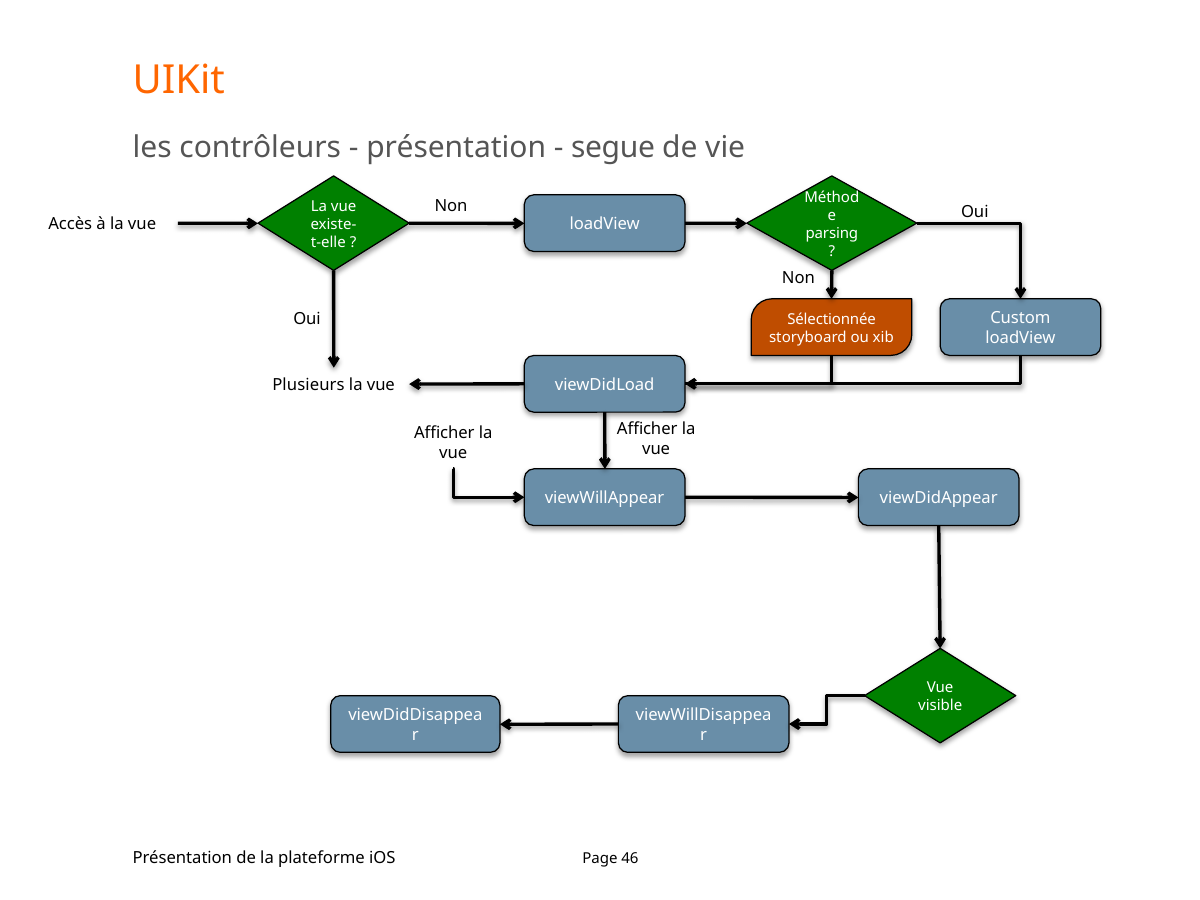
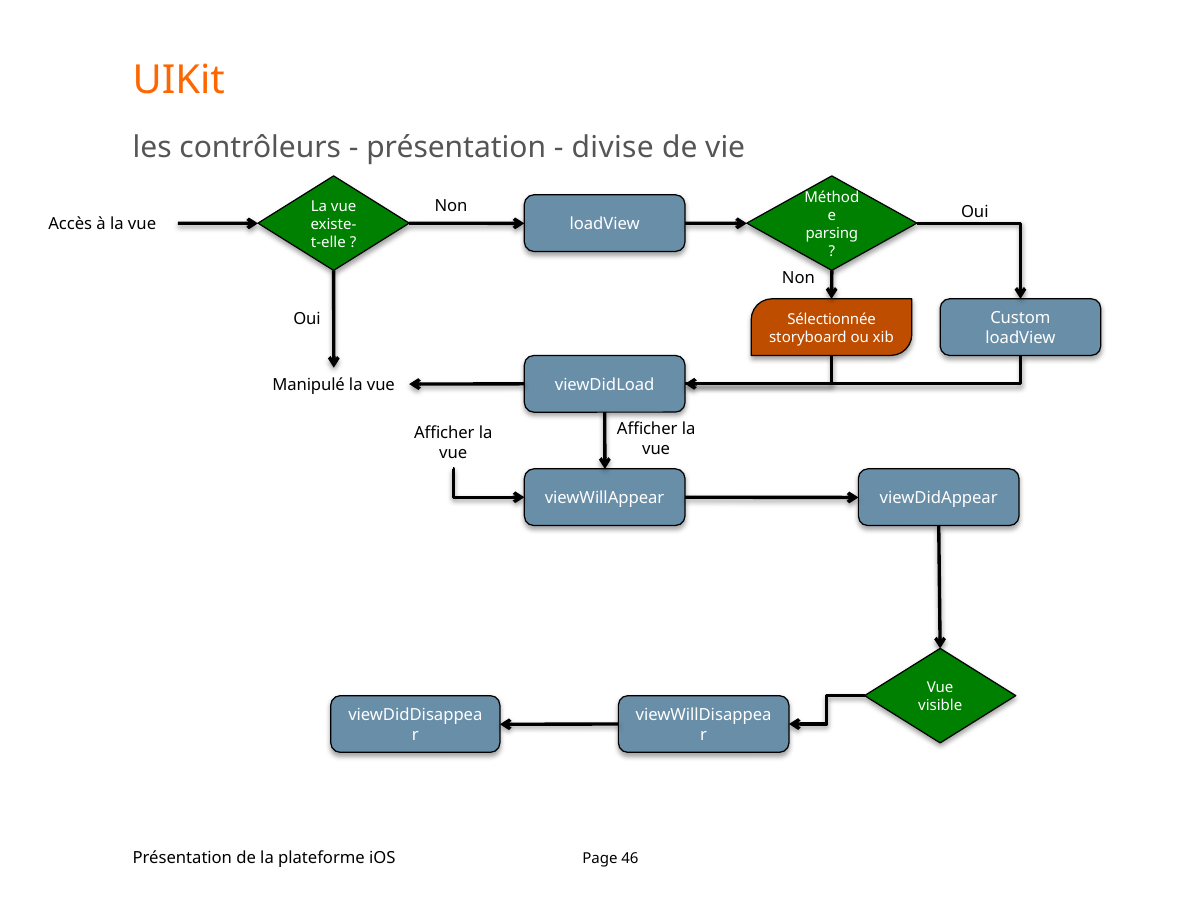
segue: segue -> divise
Plusieurs: Plusieurs -> Manipulé
